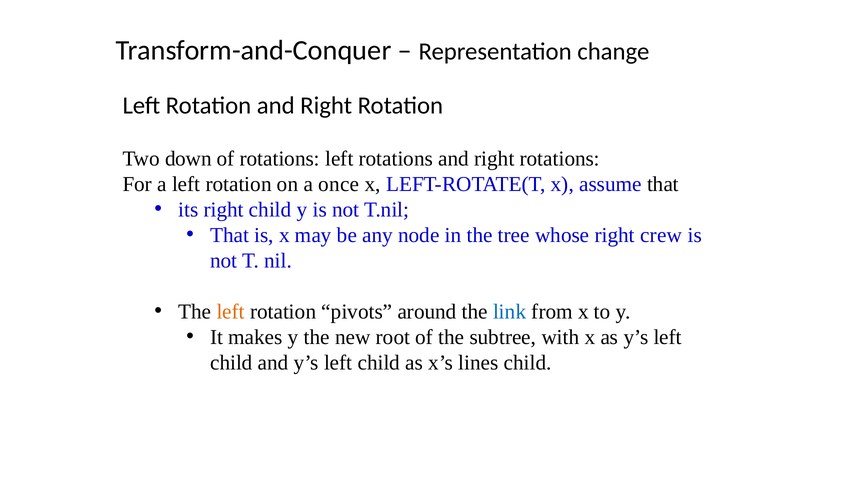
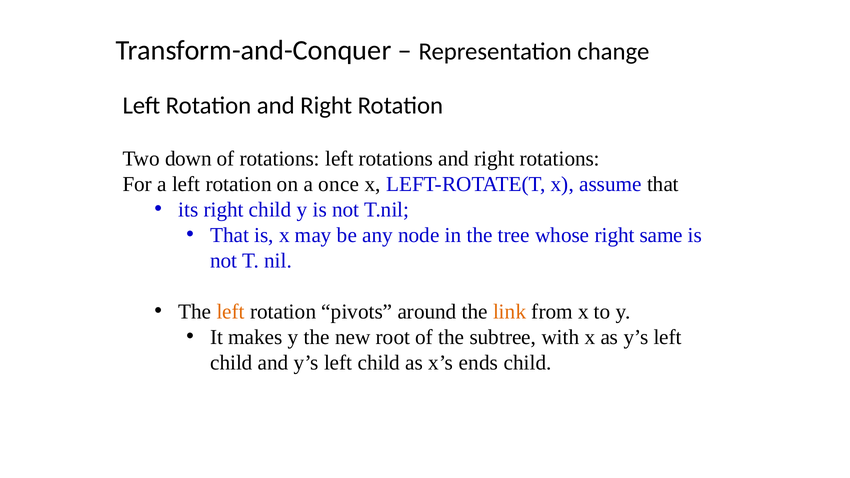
crew: crew -> same
link colour: blue -> orange
lines: lines -> ends
